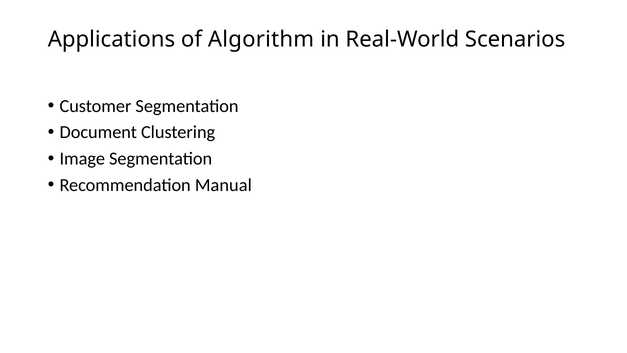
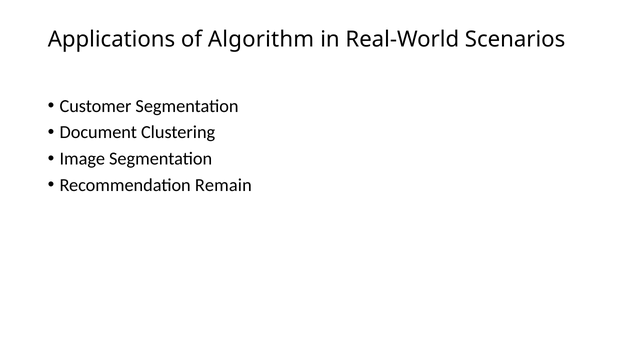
Manual: Manual -> Remain
